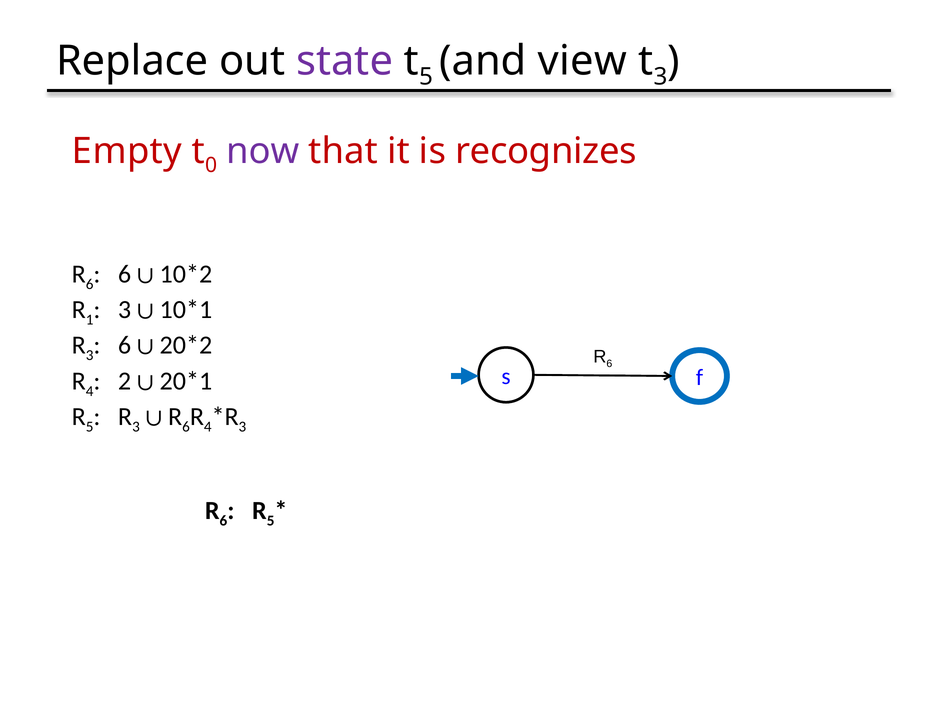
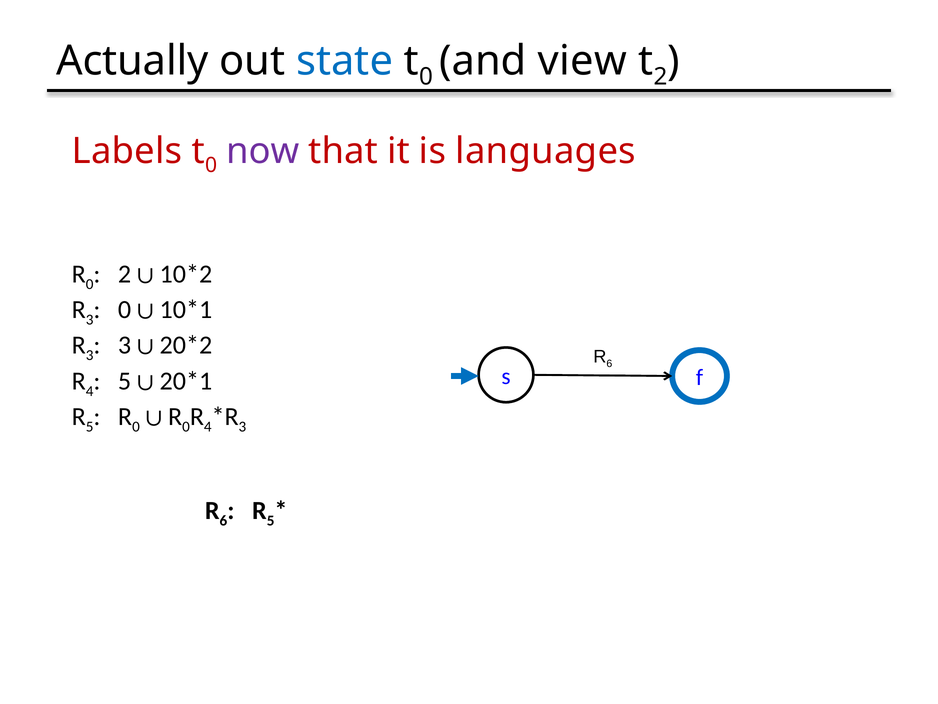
Replace: Replace -> Actually
state colour: purple -> blue
5 at (426, 77): 5 -> 0
3 at (661, 77): 3 -> 2
Empty: Empty -> Labels
recognizes: recognizes -> languages
6 at (90, 284): 6 -> 0
6 at (125, 274): 6 -> 2
1 at (90, 320): 1 -> 3
3 at (125, 310): 3 -> 0
6 at (125, 345): 6 -> 3
2 at (125, 381): 2 -> 5
3 at (136, 426): 3 -> 0
6 at (186, 426): 6 -> 0
